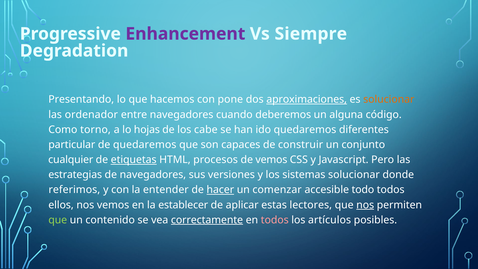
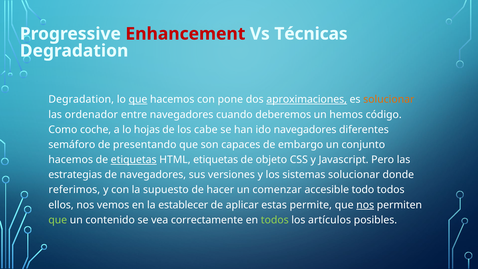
Enhancement colour: purple -> red
Siempre: Siempre -> Técnicas
Presentando at (81, 99): Presentando -> Degradation
que at (138, 99) underline: none -> present
alguna: alguna -> hemos
torno: torno -> coche
ido quedaremos: quedaremos -> navegadores
particular: particular -> semáforo
de quedaremos: quedaremos -> presentando
construir: construir -> embargo
cualquier at (71, 160): cualquier -> hacemos
HTML procesos: procesos -> etiquetas
de vemos: vemos -> objeto
entender: entender -> supuesto
hacer underline: present -> none
lectores: lectores -> permite
correctamente underline: present -> none
todos at (275, 220) colour: pink -> light green
